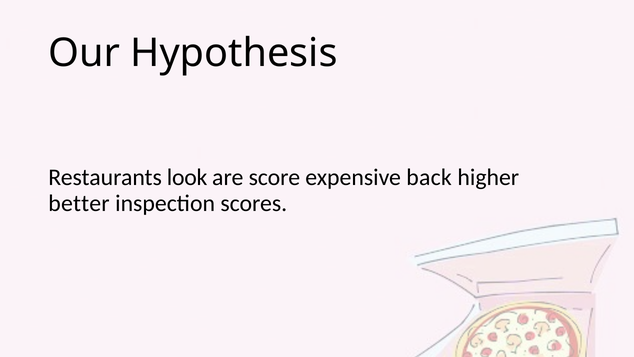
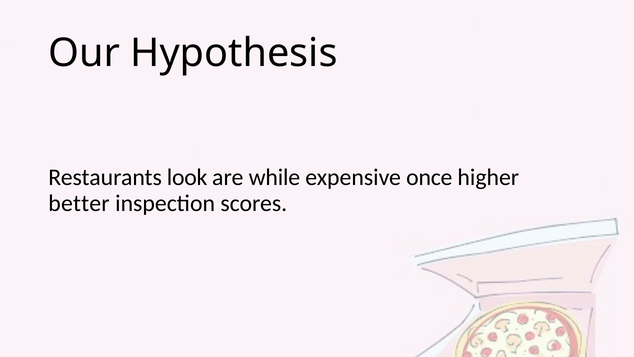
score: score -> while
back: back -> once
